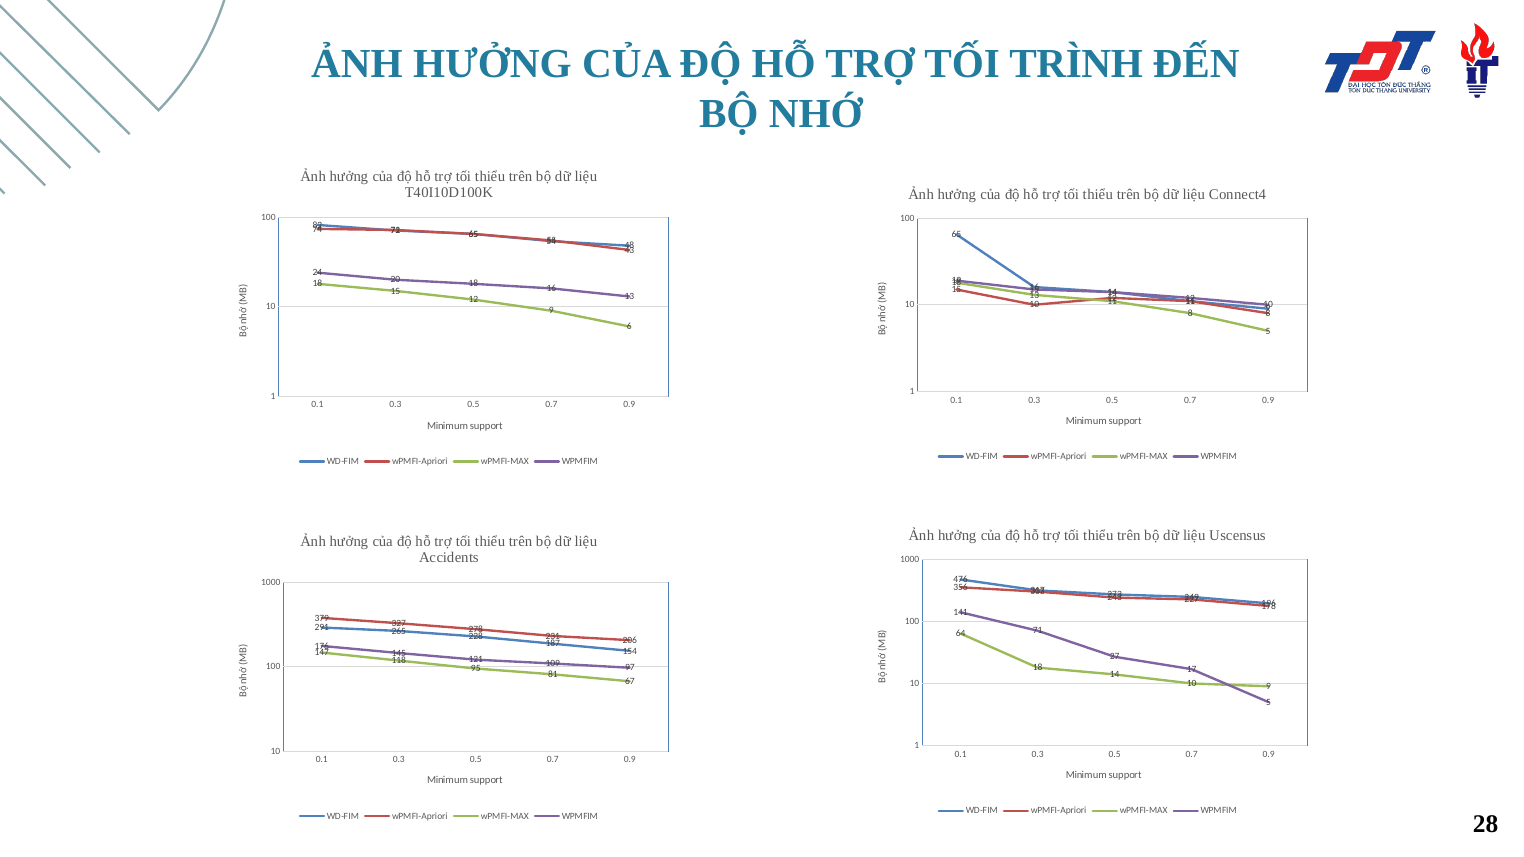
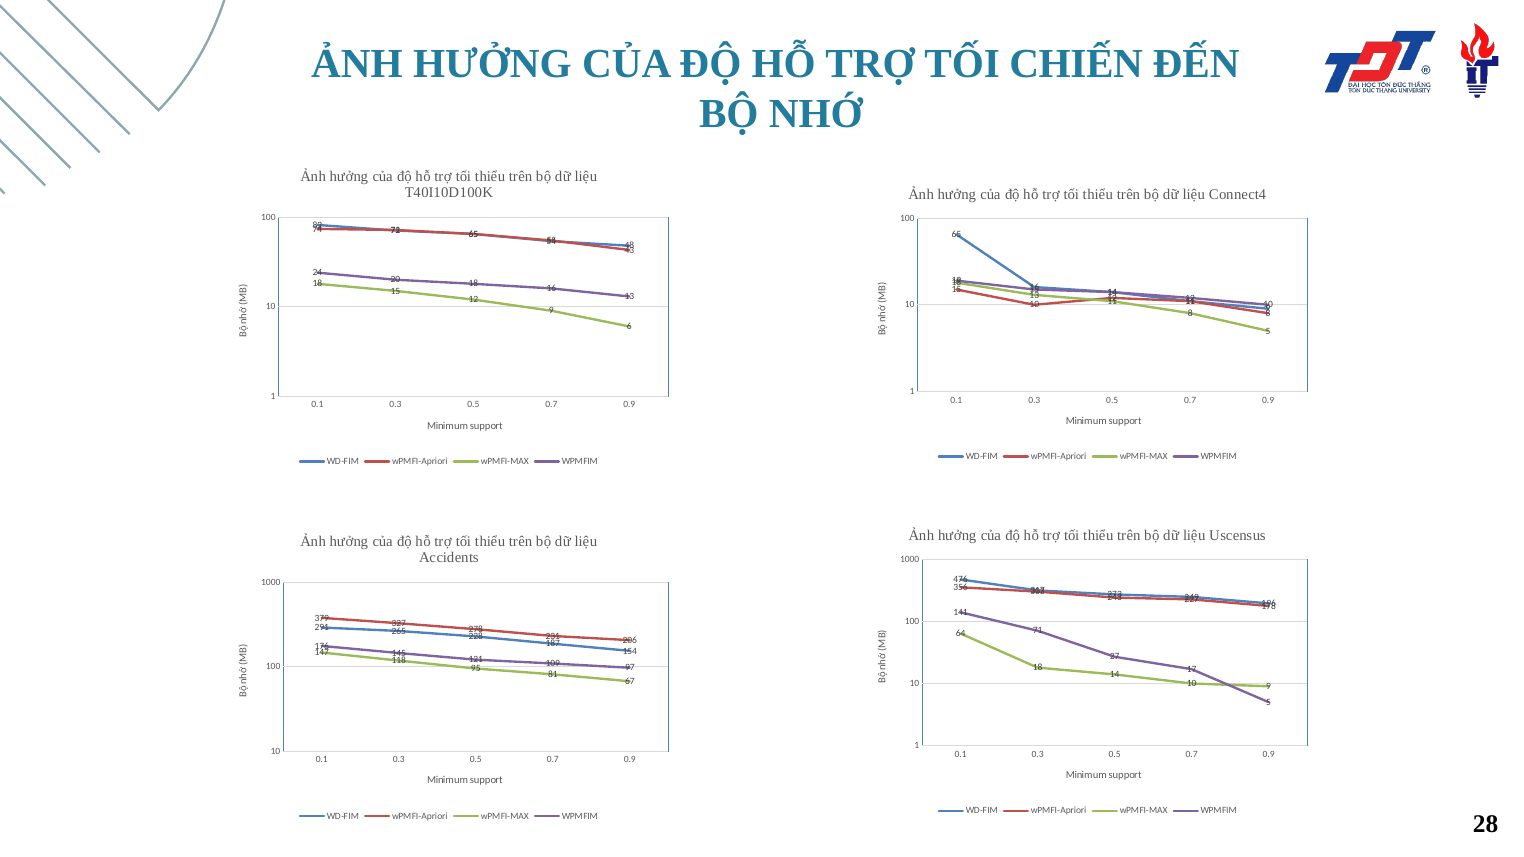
TRÌNH: TRÌNH -> CHIẾN
